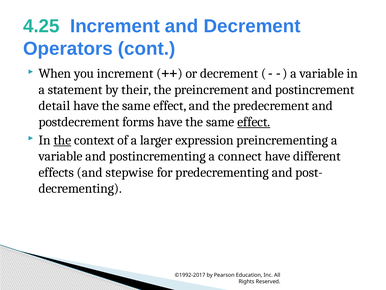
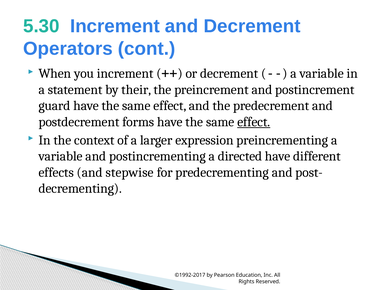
4.25: 4.25 -> 5.30
detail: detail -> guard
the at (62, 140) underline: present -> none
connect: connect -> directed
